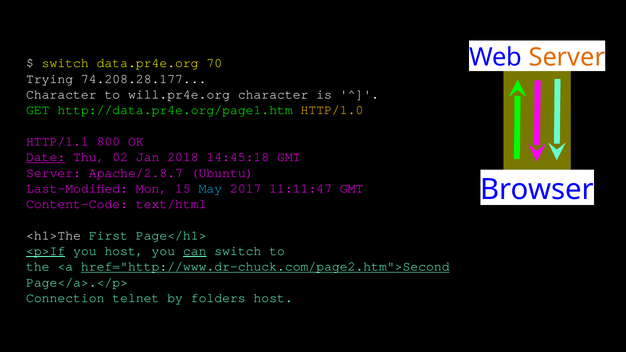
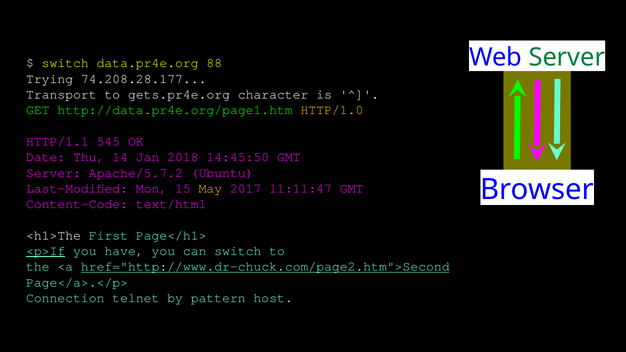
Server at (567, 58) colour: orange -> green
70: 70 -> 88
Character at (61, 94): Character -> Transport
will.pr4e.org: will.pr4e.org -> gets.pr4e.org
800: 800 -> 545
Date underline: present -> none
02: 02 -> 14
14:45:18: 14:45:18 -> 14:45:50
Apache/2.8.7: Apache/2.8.7 -> Apache/5.7.2
May colour: light blue -> yellow
you host: host -> have
can underline: present -> none
folders: folders -> pattern
